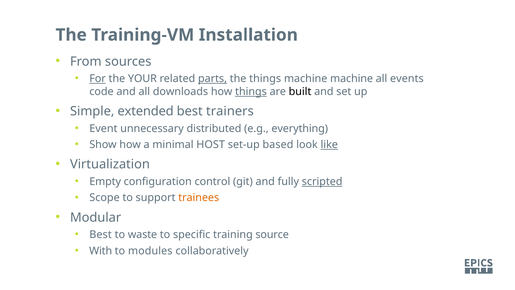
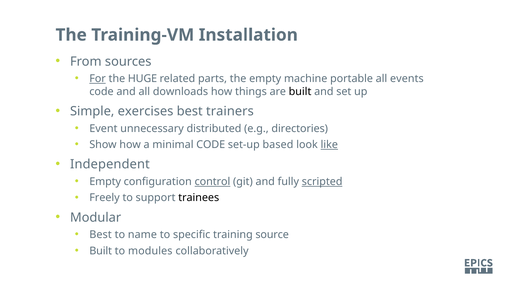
YOUR: YOUR -> HUGE
parts underline: present -> none
the things: things -> empty
machine machine: machine -> portable
things at (251, 91) underline: present -> none
extended: extended -> exercises
everything: everything -> directories
minimal HOST: HOST -> CODE
Virtualization: Virtualization -> Independent
control underline: none -> present
Scope: Scope -> Freely
trainees colour: orange -> black
waste: waste -> name
With at (101, 251): With -> Built
